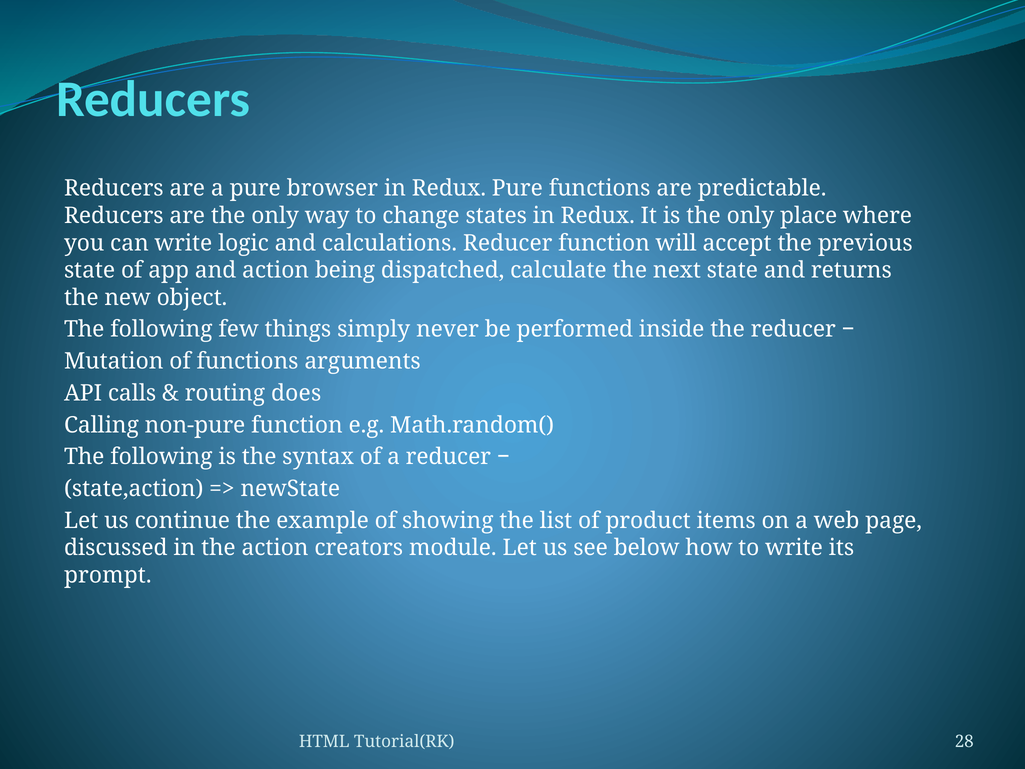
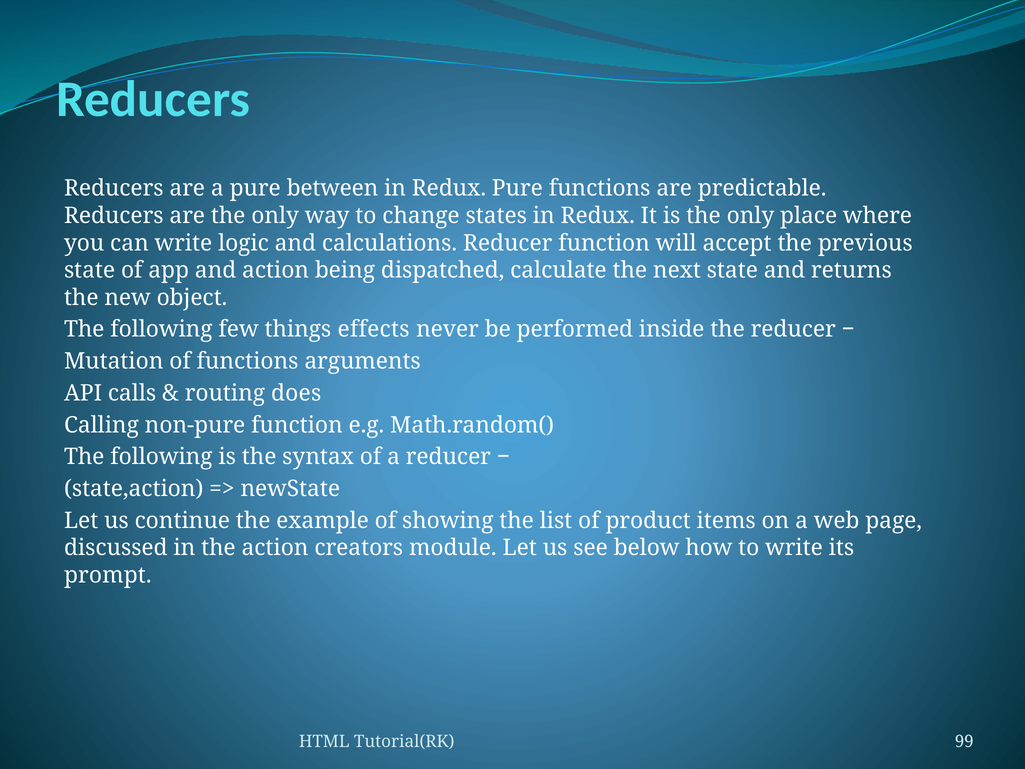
browser: browser -> between
simply: simply -> effects
28: 28 -> 99
